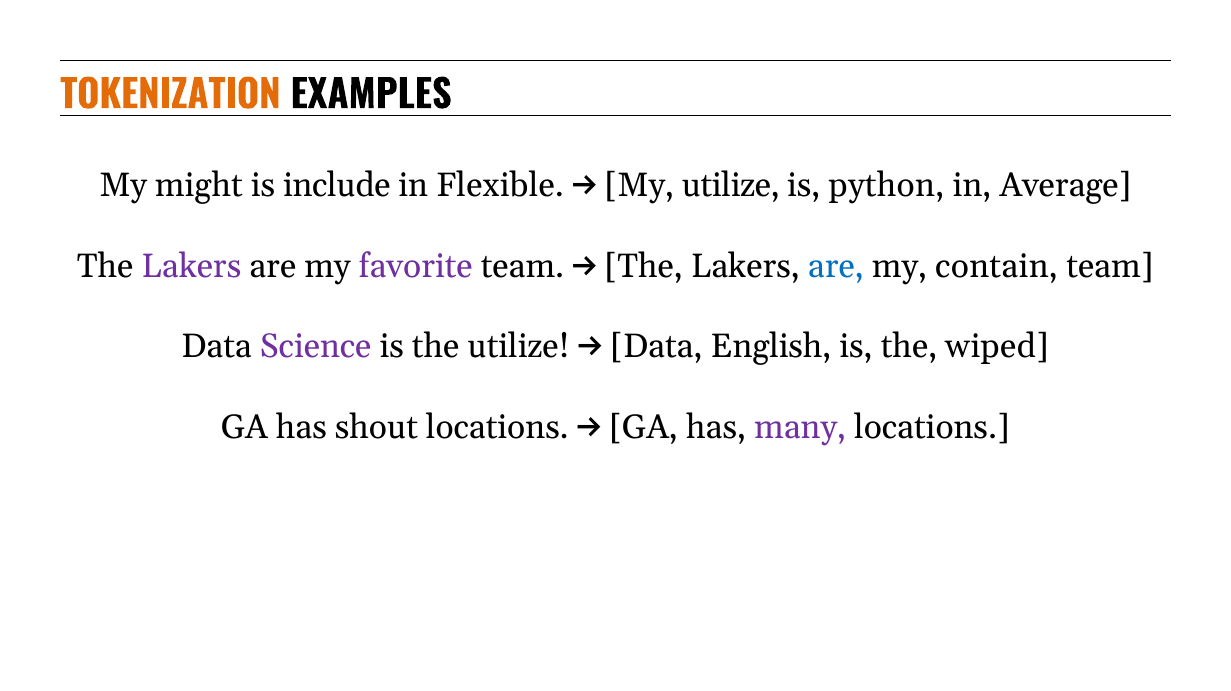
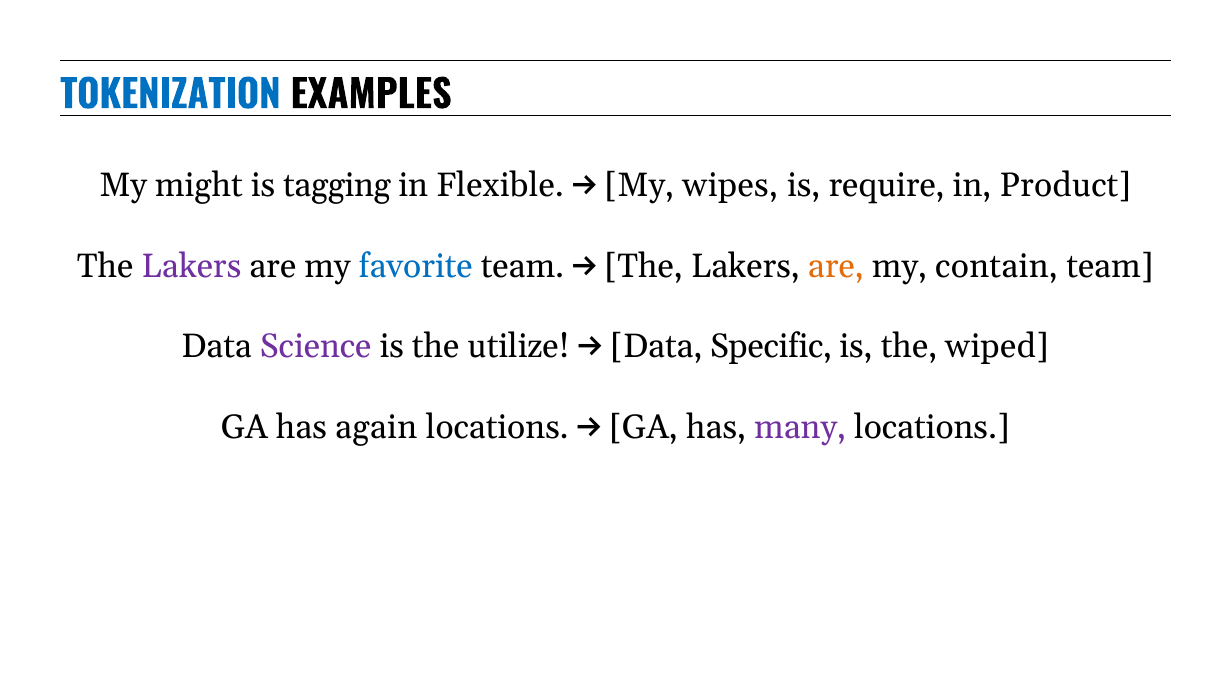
TOKENIZATION colour: orange -> blue
include: include -> tagging
My utilize: utilize -> wipes
python: python -> require
Average: Average -> Product
favorite colour: purple -> blue
are at (836, 266) colour: blue -> orange
English: English -> Specific
shout: shout -> again
